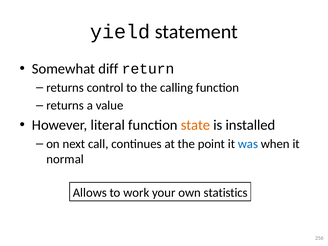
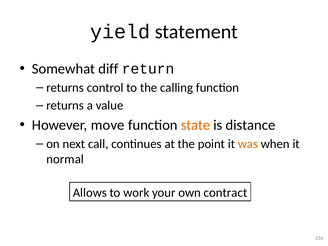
literal: literal -> move
installed: installed -> distance
was colour: blue -> orange
statistics: statistics -> contract
